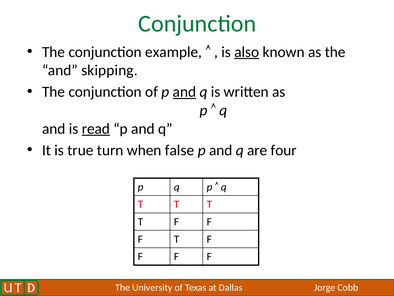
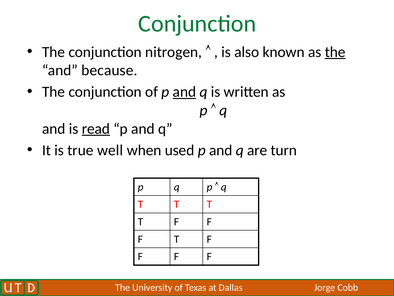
example: example -> nitrogen
also underline: present -> none
the at (335, 52) underline: none -> present
skipping: skipping -> because
turn: turn -> well
false: false -> used
four: four -> turn
